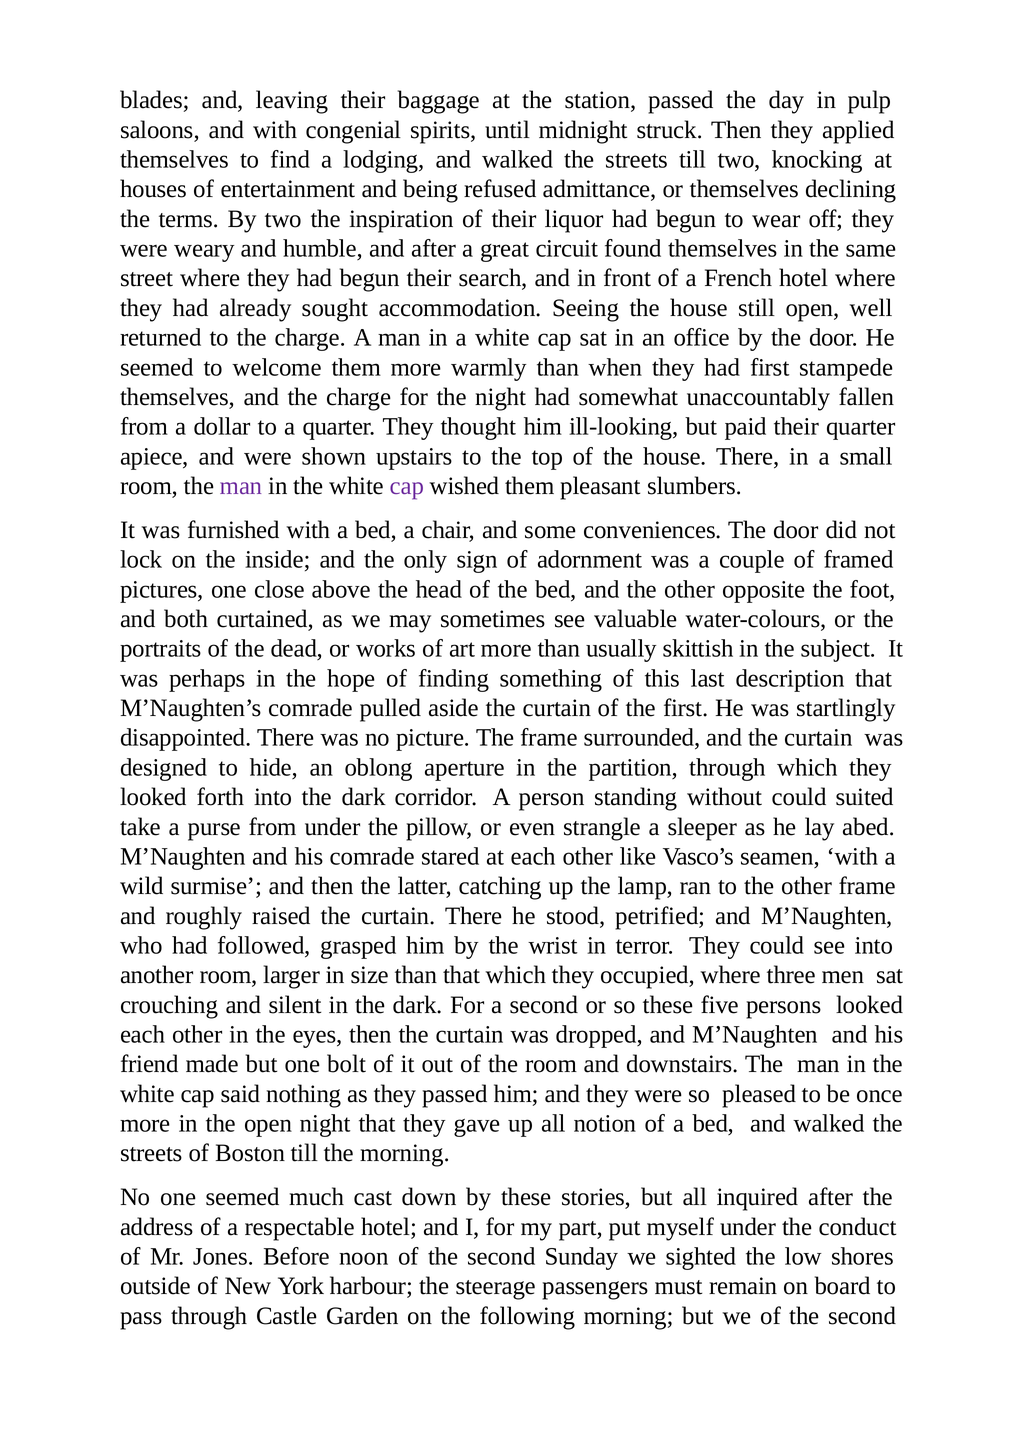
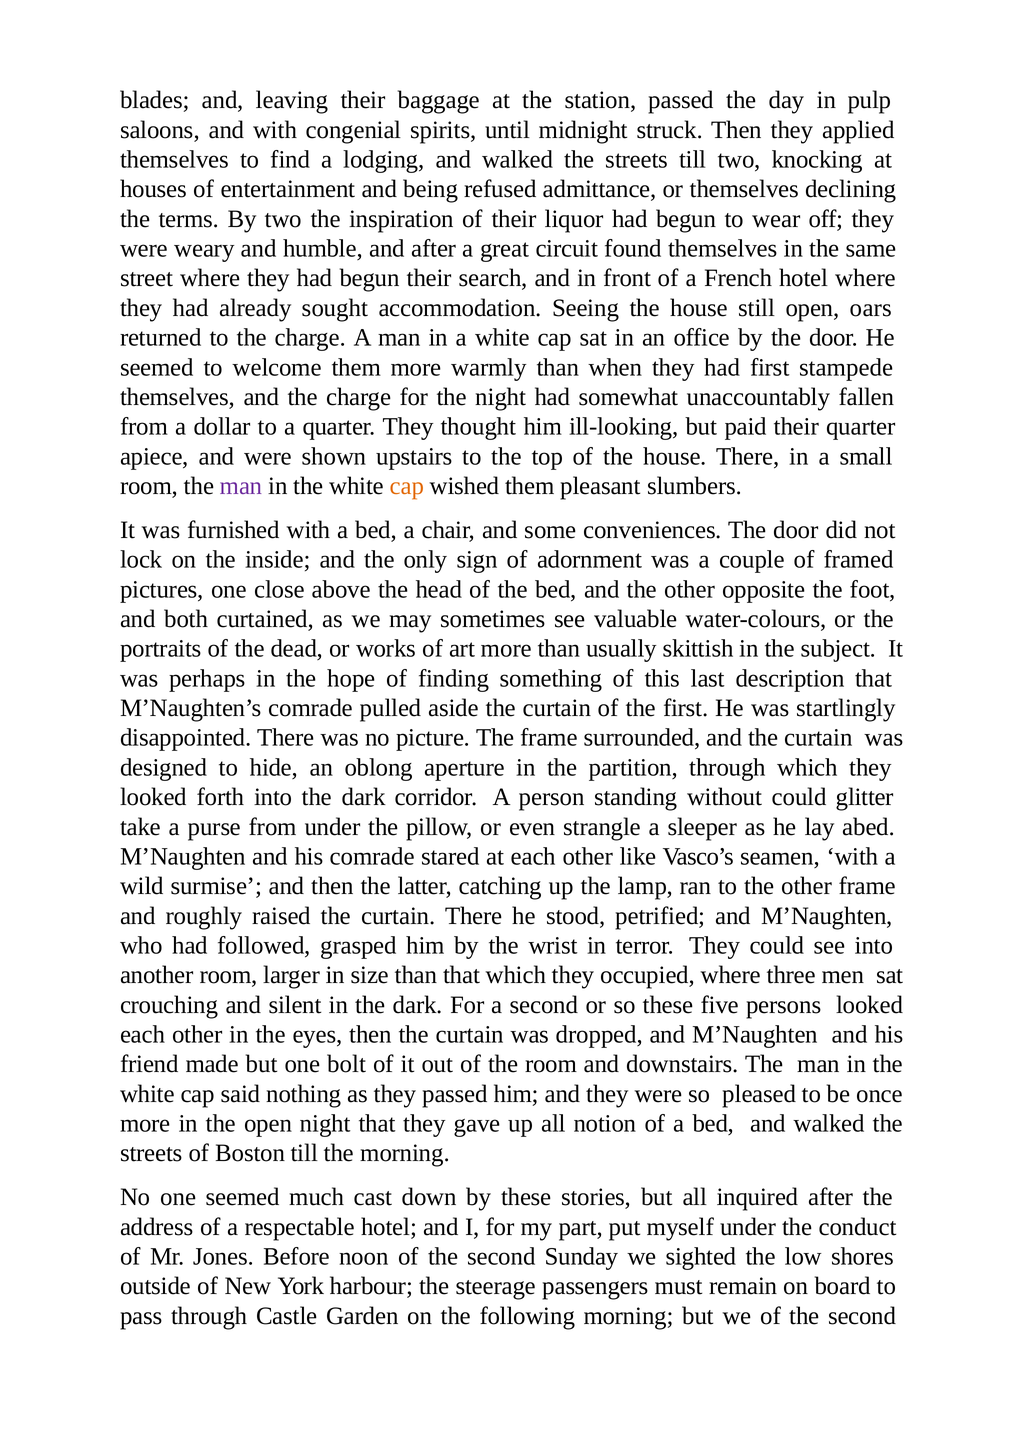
well: well -> oars
cap at (407, 486) colour: purple -> orange
suited: suited -> glitter
